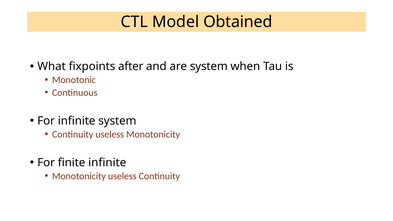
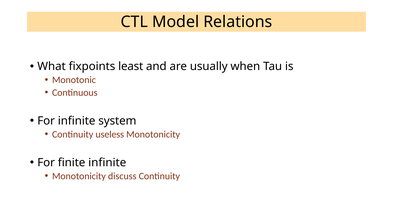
Obtained: Obtained -> Relations
after: after -> least
are system: system -> usually
Monotonicity useless: useless -> discuss
